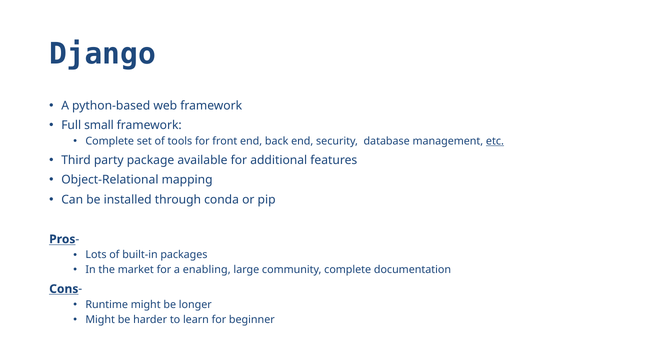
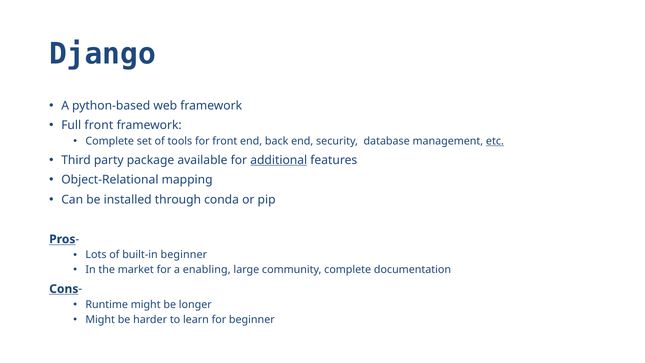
Full small: small -> front
additional underline: none -> present
built-in packages: packages -> beginner
